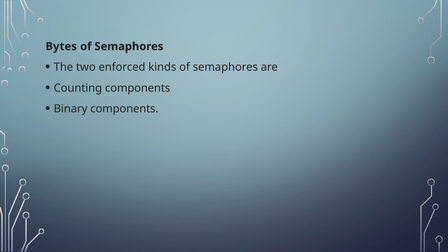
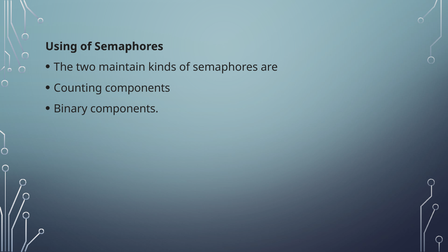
Bytes: Bytes -> Using
enforced: enforced -> maintain
